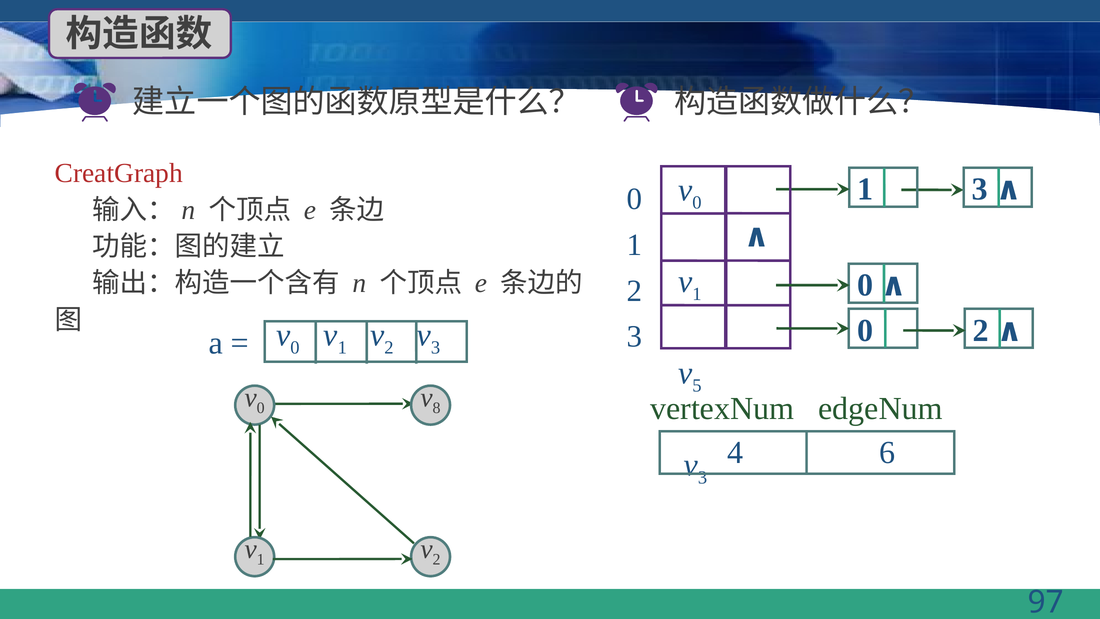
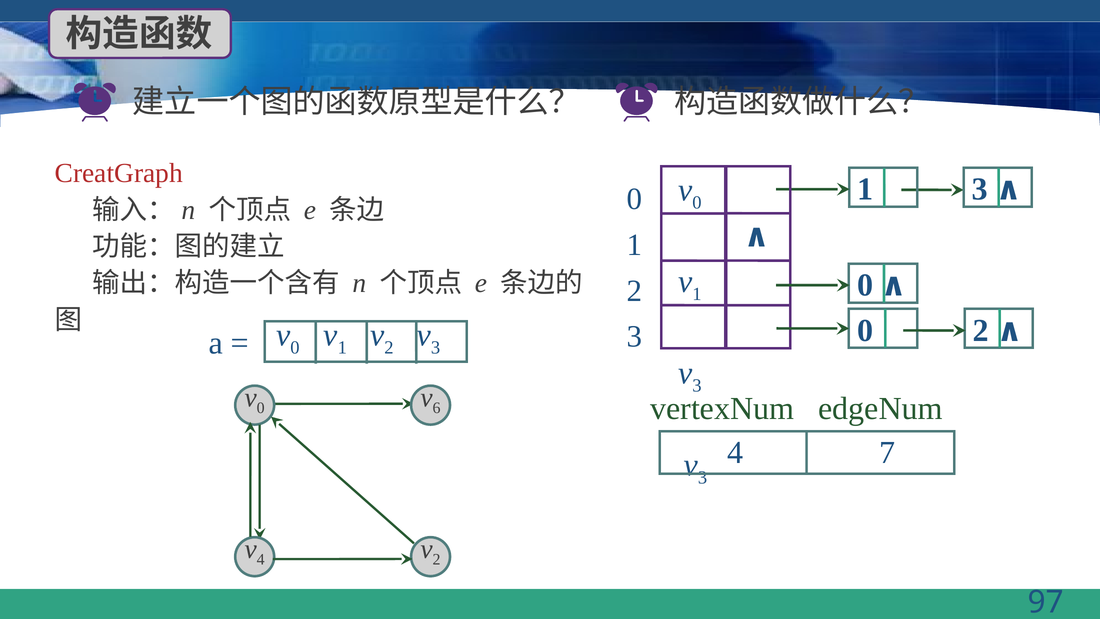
5 at (697, 386): 5 -> 3
8: 8 -> 6
6: 6 -> 7
1 at (261, 560): 1 -> 4
